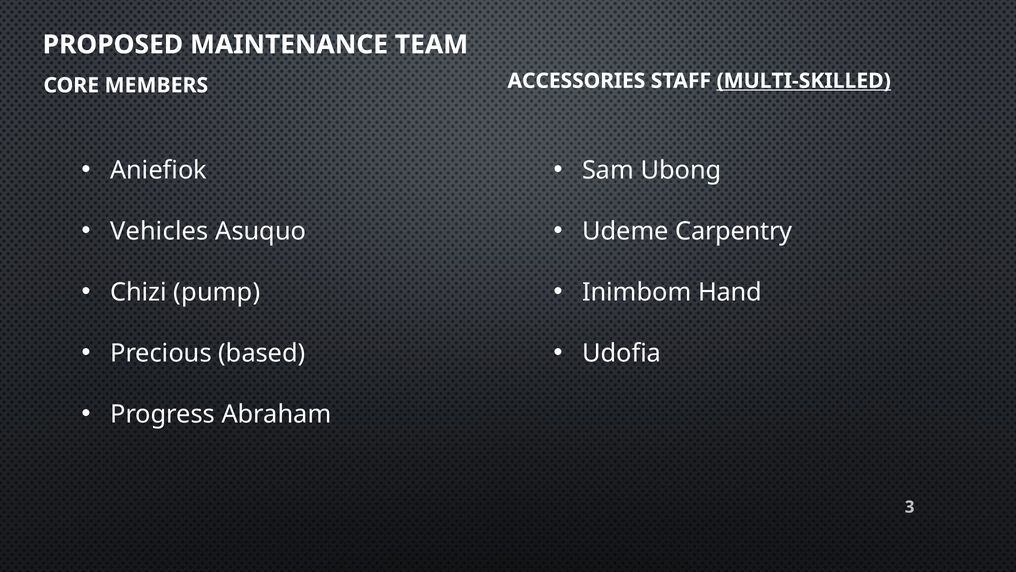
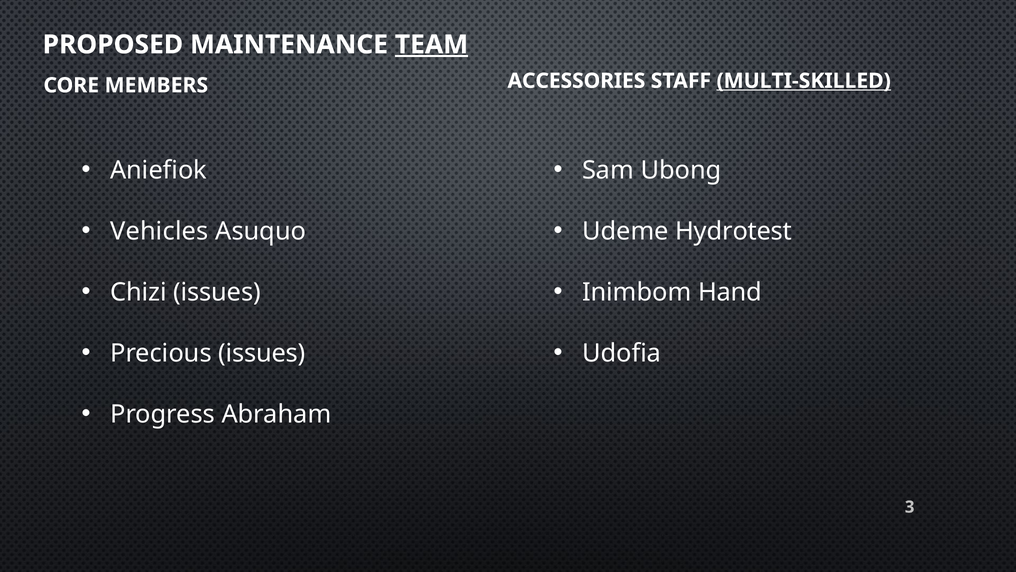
TEAM underline: none -> present
Carpentry: Carpentry -> Hydrotest
Chizi pump: pump -> issues
Precious based: based -> issues
